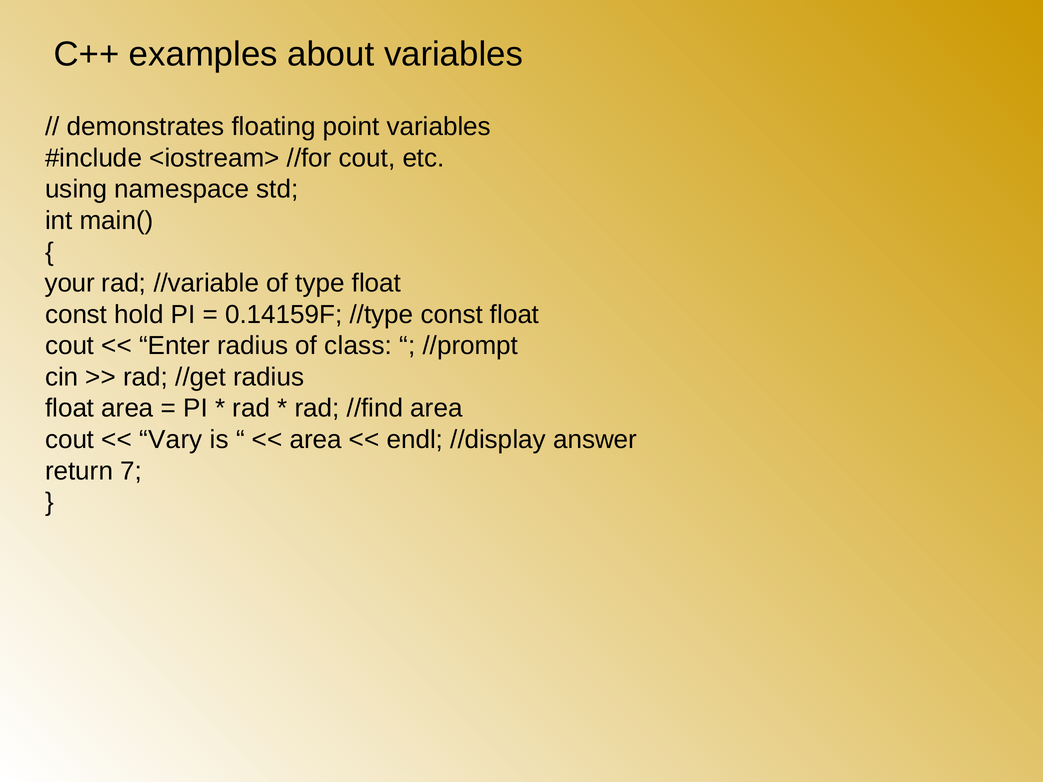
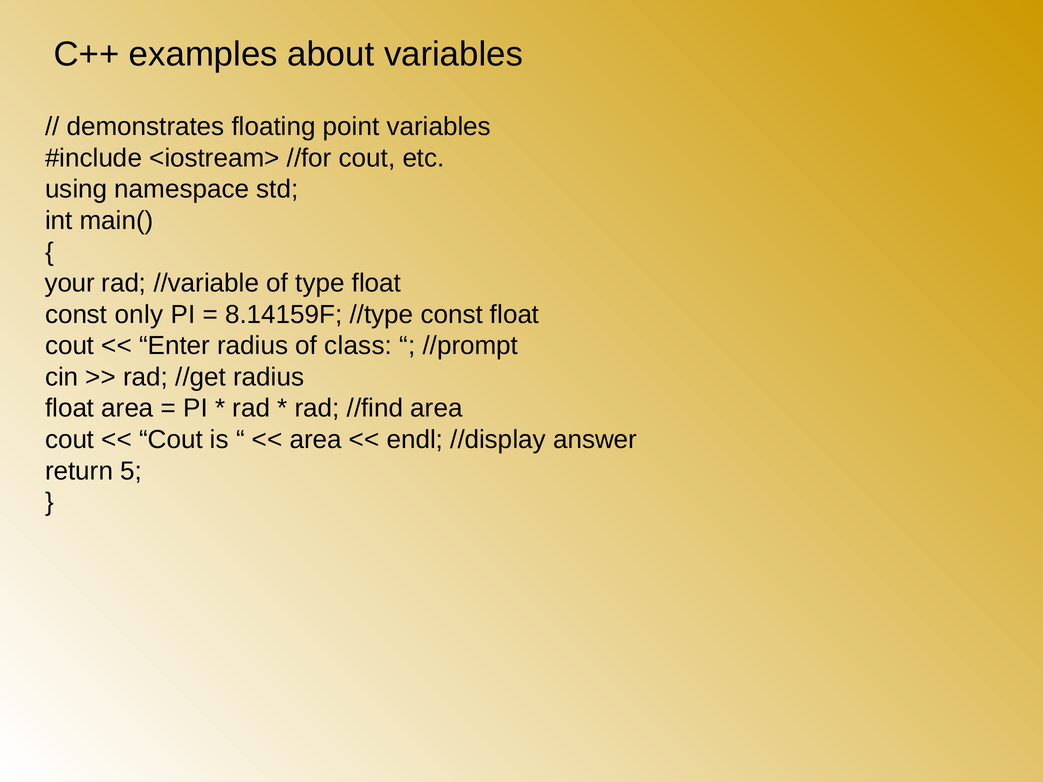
hold: hold -> only
0.14159F: 0.14159F -> 8.14159F
Vary at (171, 440): Vary -> Cout
7: 7 -> 5
